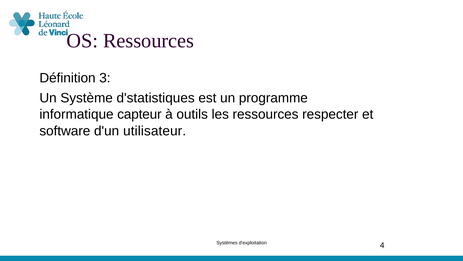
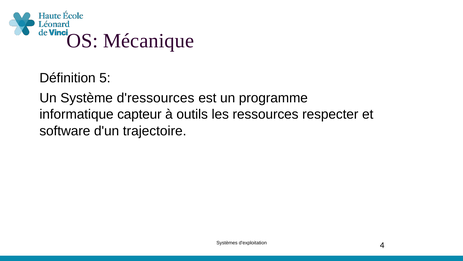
OS Ressources: Ressources -> Mécanique
3: 3 -> 5
d'statistiques: d'statistiques -> d'ressources
utilisateur: utilisateur -> trajectoire
